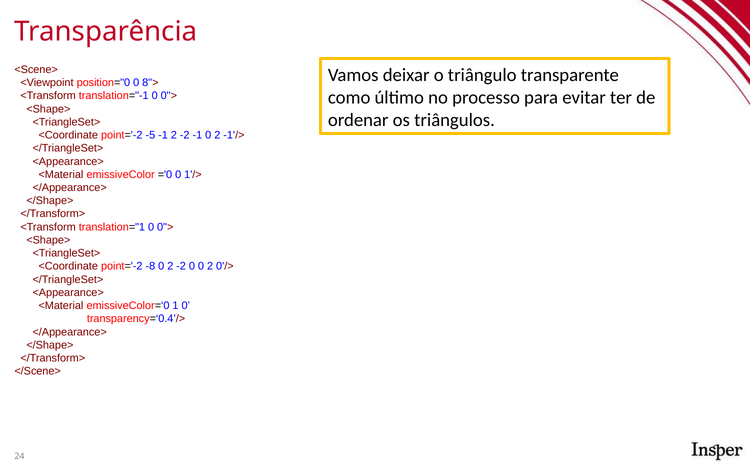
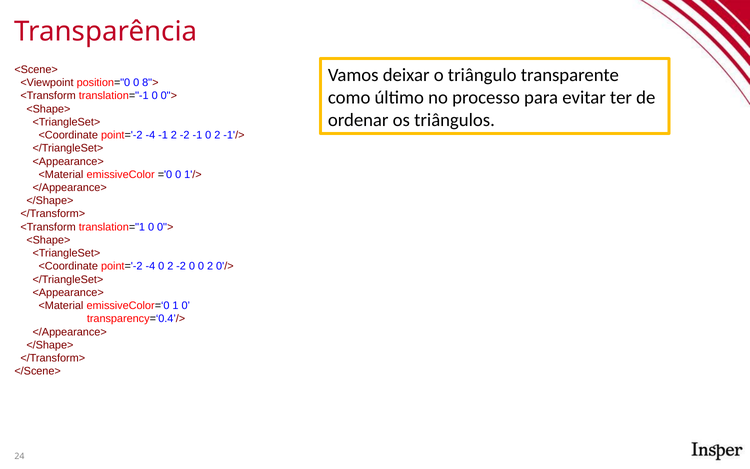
-5 at (150, 135): -5 -> -4
-8 at (150, 266): -8 -> -4
